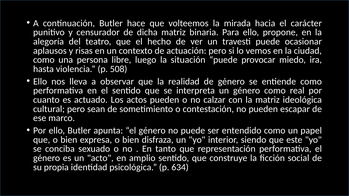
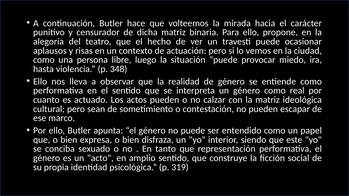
508: 508 -> 348
634: 634 -> 319
